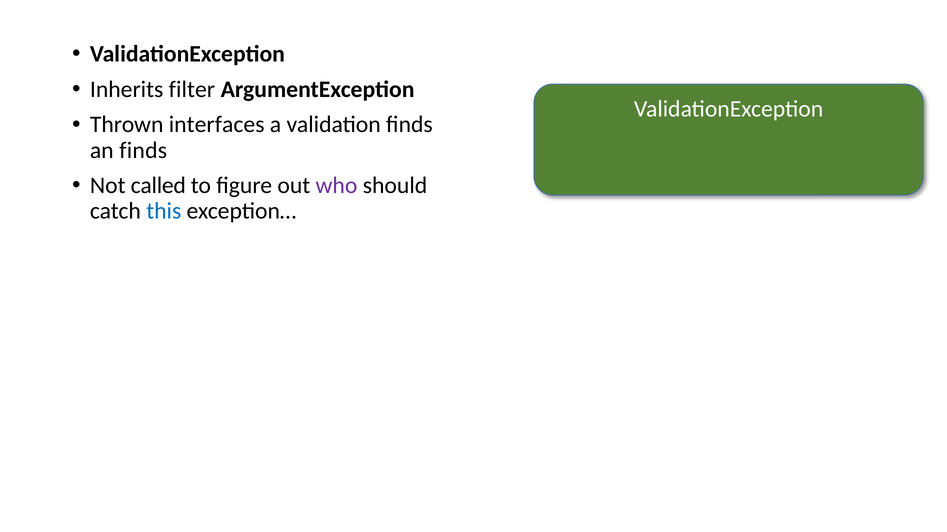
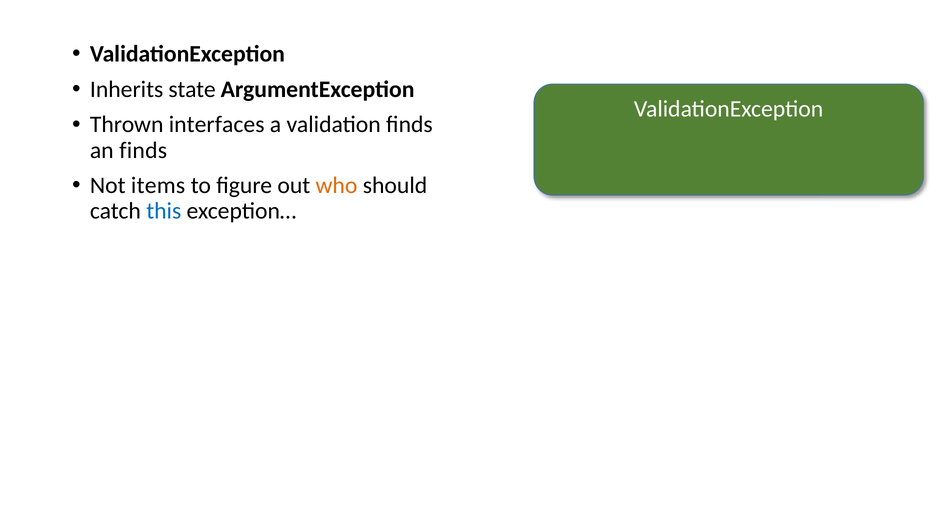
filter: filter -> state
called: called -> items
who colour: purple -> orange
